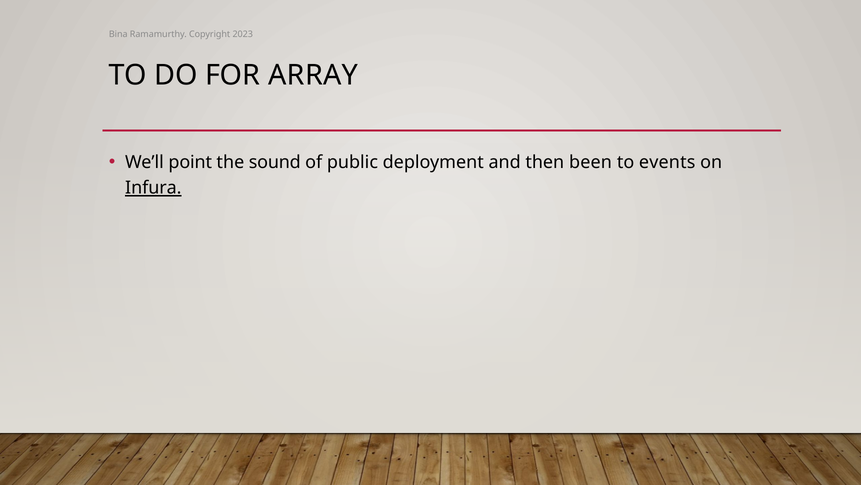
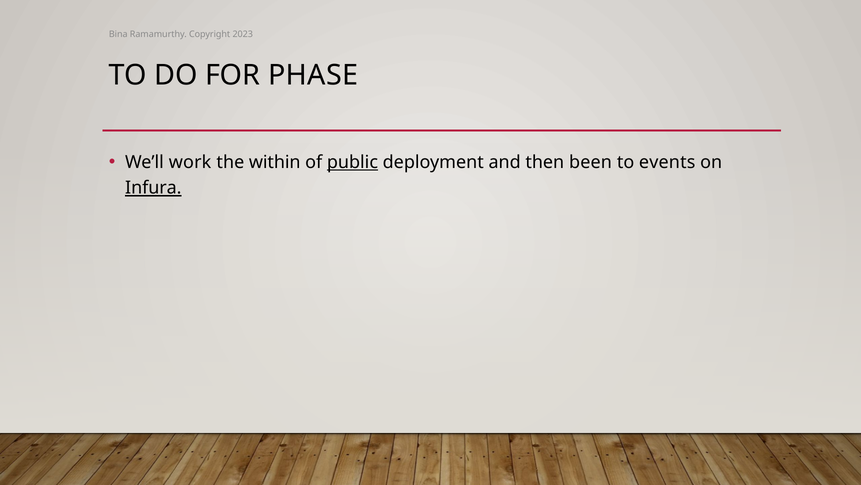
ARRAY: ARRAY -> PHASE
point: point -> work
sound: sound -> within
public underline: none -> present
